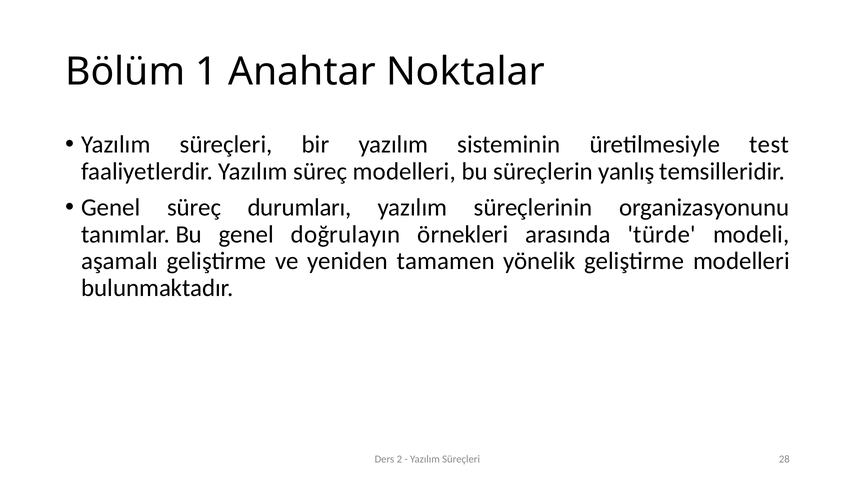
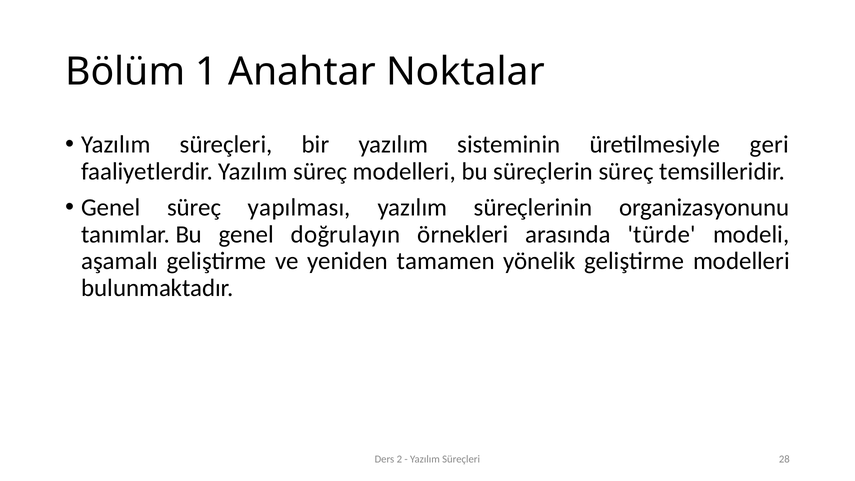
test: test -> geri
süreçlerin yanlış: yanlış -> süreç
durumları: durumları -> yapılması
